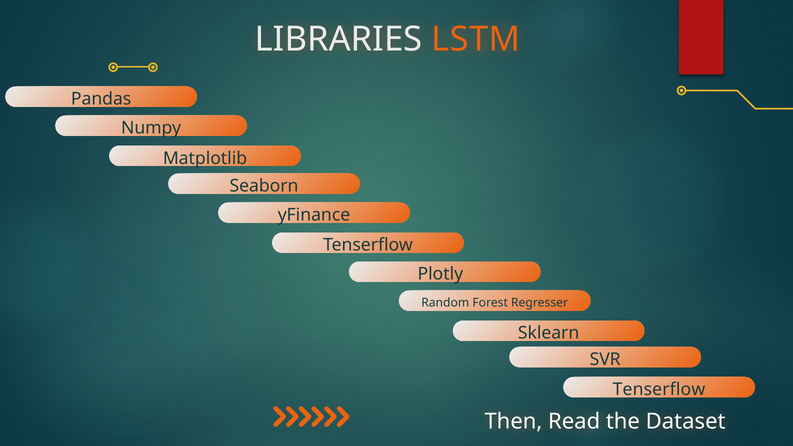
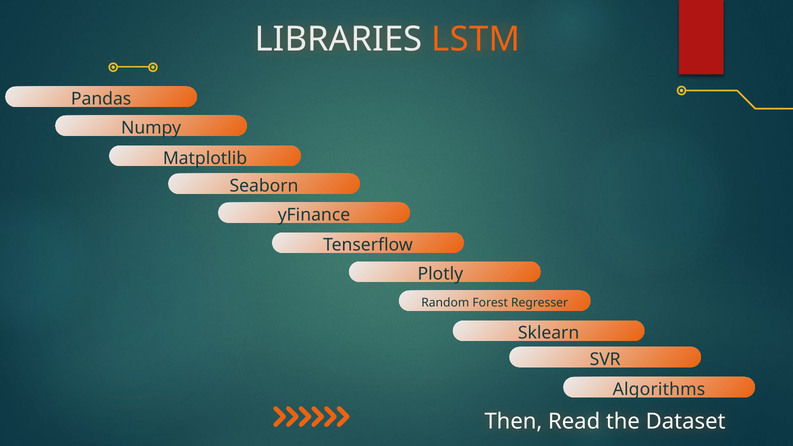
Tenserflow at (659, 390): Tenserflow -> Algorithms
